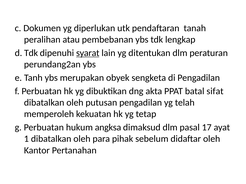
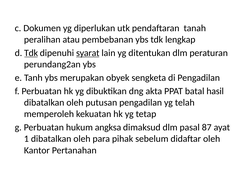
Tdk at (31, 53) underline: none -> present
sifat: sifat -> hasil
17: 17 -> 87
